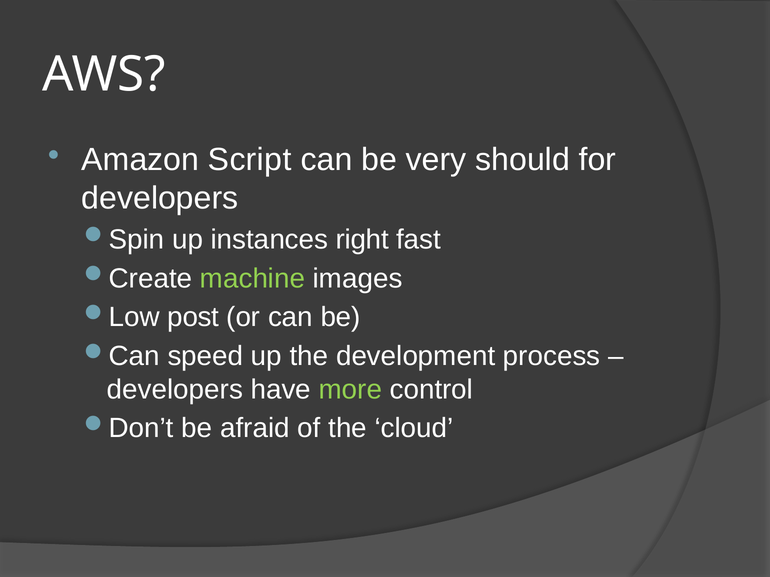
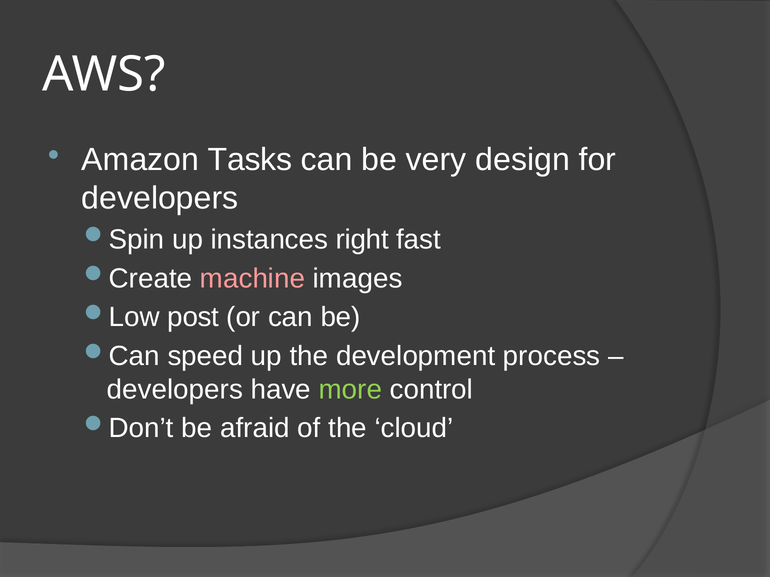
Script: Script -> Tasks
should: should -> design
machine colour: light green -> pink
